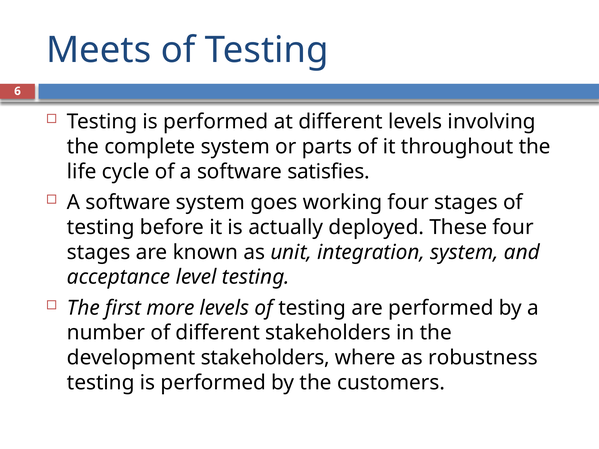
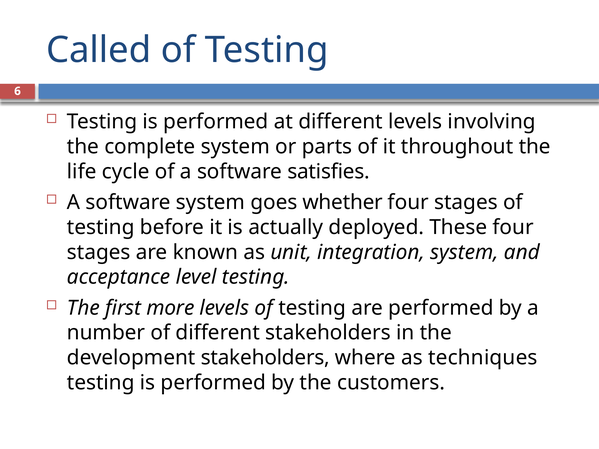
Meets: Meets -> Called
working: working -> whether
robustness: robustness -> techniques
